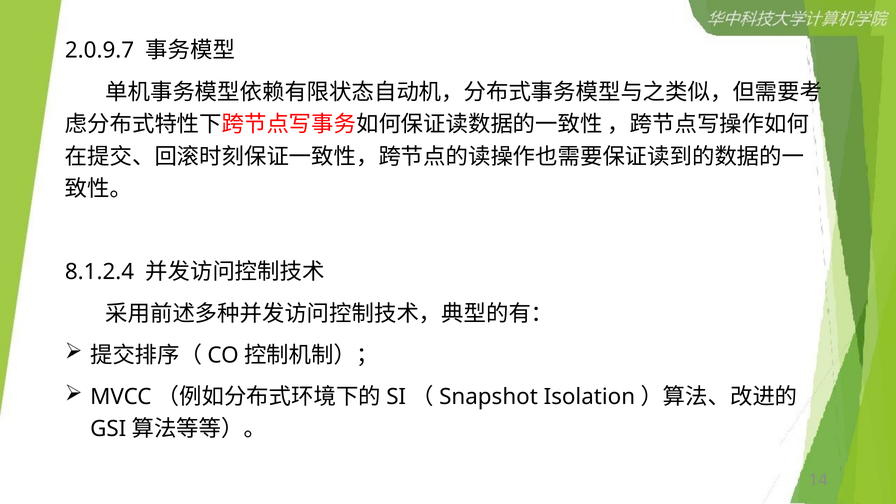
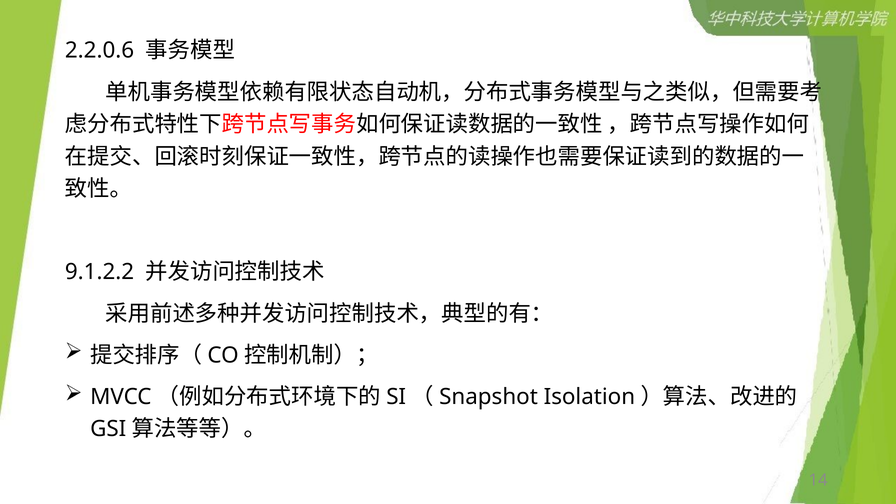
2.0.9.7: 2.0.9.7 -> 2.2.0.6
8.1.2.4: 8.1.2.4 -> 9.1.2.2
